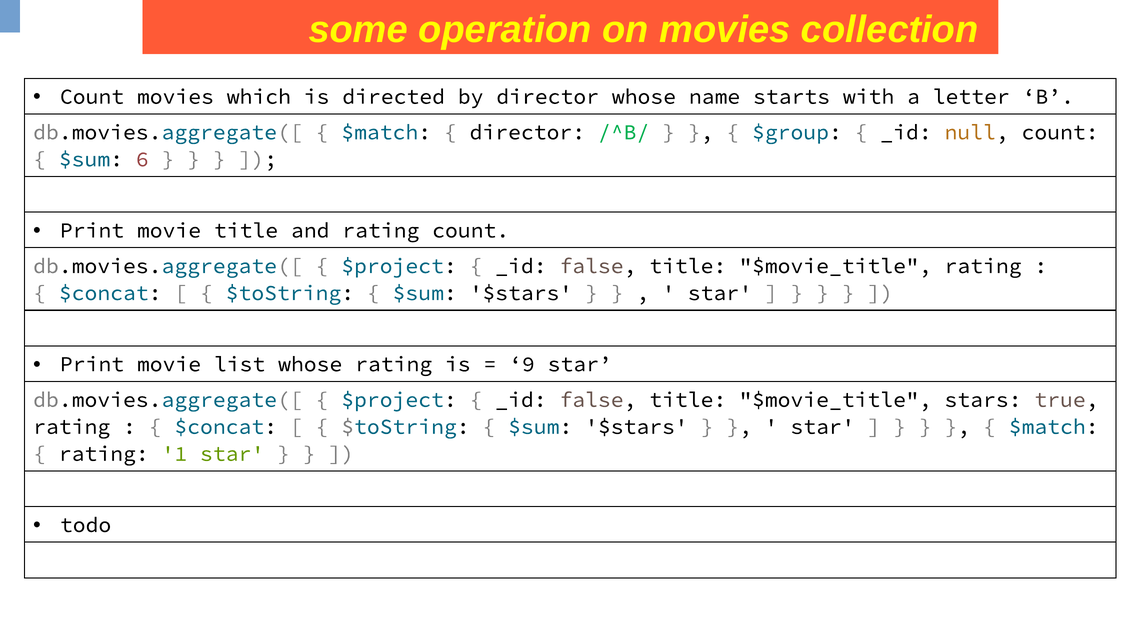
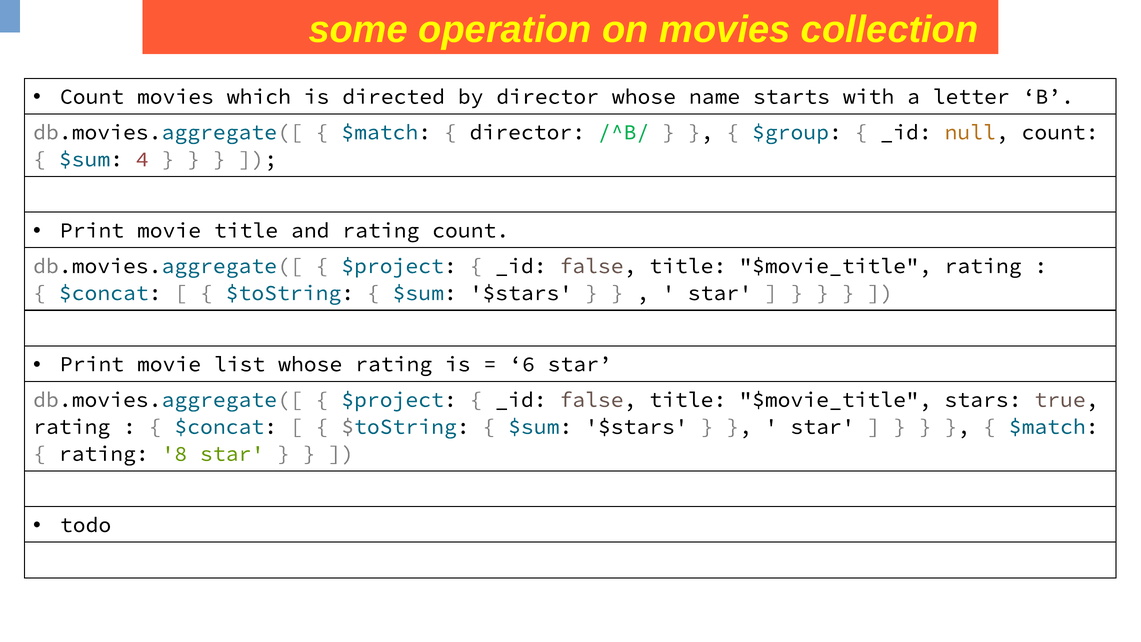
6: 6 -> 4
9: 9 -> 6
1: 1 -> 8
